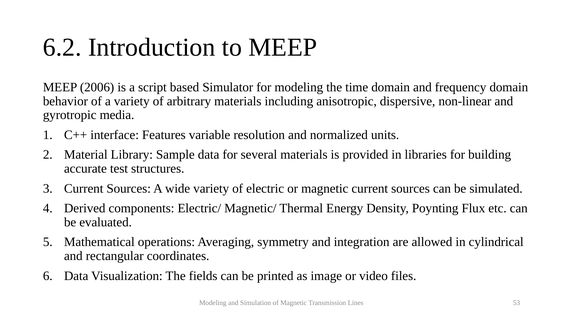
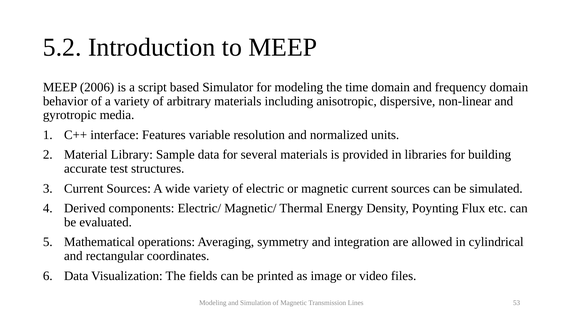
6.2: 6.2 -> 5.2
